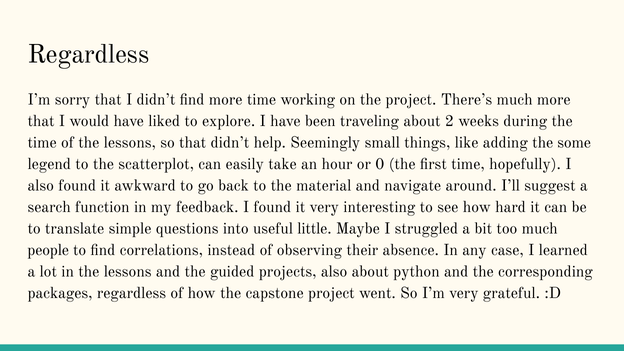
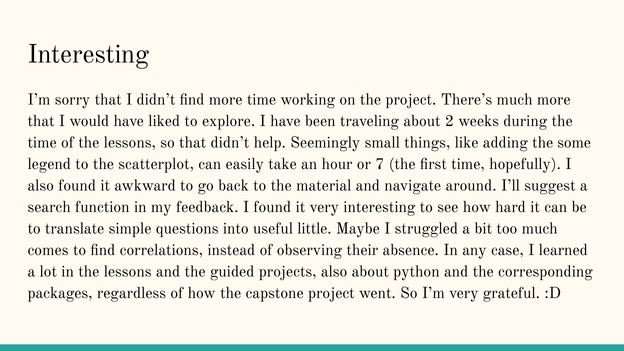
Regardless at (88, 54): Regardless -> Interesting
0: 0 -> 7
people: people -> comes
